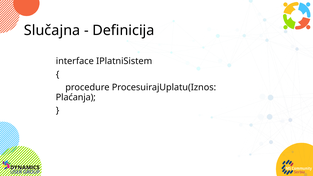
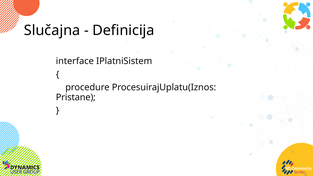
Plaćanja: Plaćanja -> Pristane
